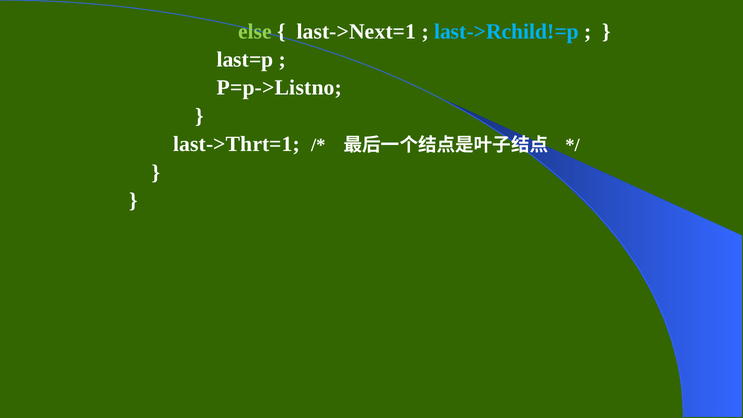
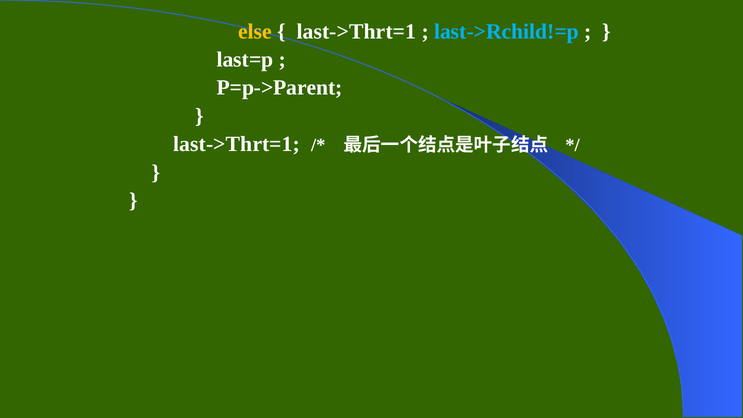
else colour: light green -> yellow
last->Next=1 at (356, 31): last->Next=1 -> last->Thrt=1
P=p->Listno: P=p->Listno -> P=p->Parent
